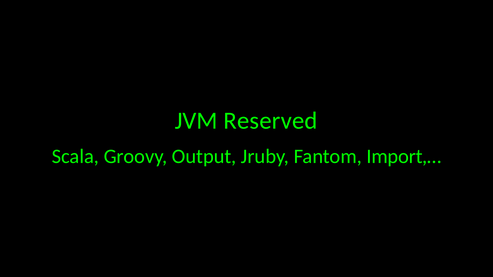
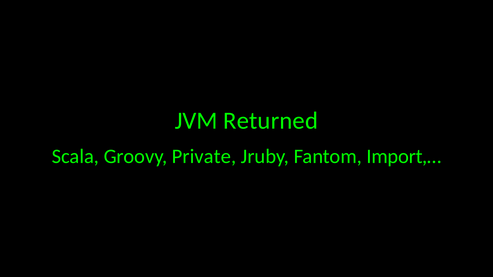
Reserved: Reserved -> Returned
Output: Output -> Private
